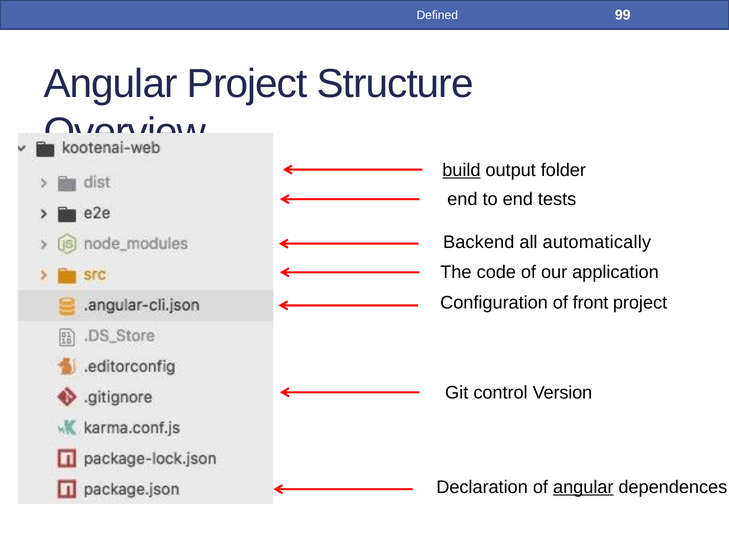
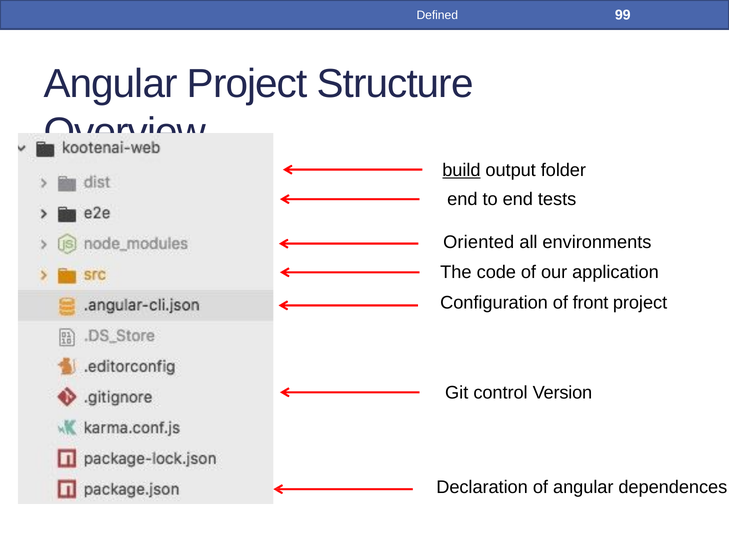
Backend: Backend -> Oriented
automatically: automatically -> environments
angular at (583, 487) underline: present -> none
